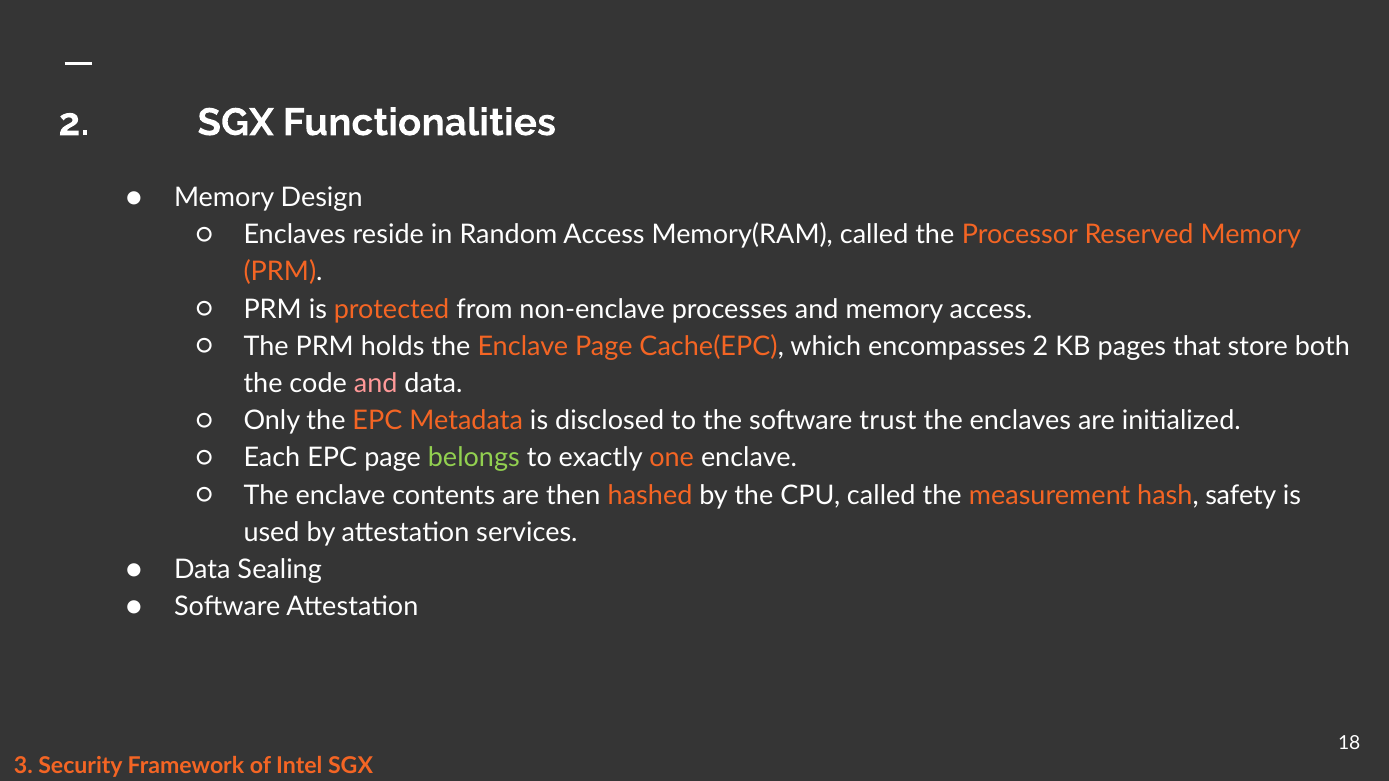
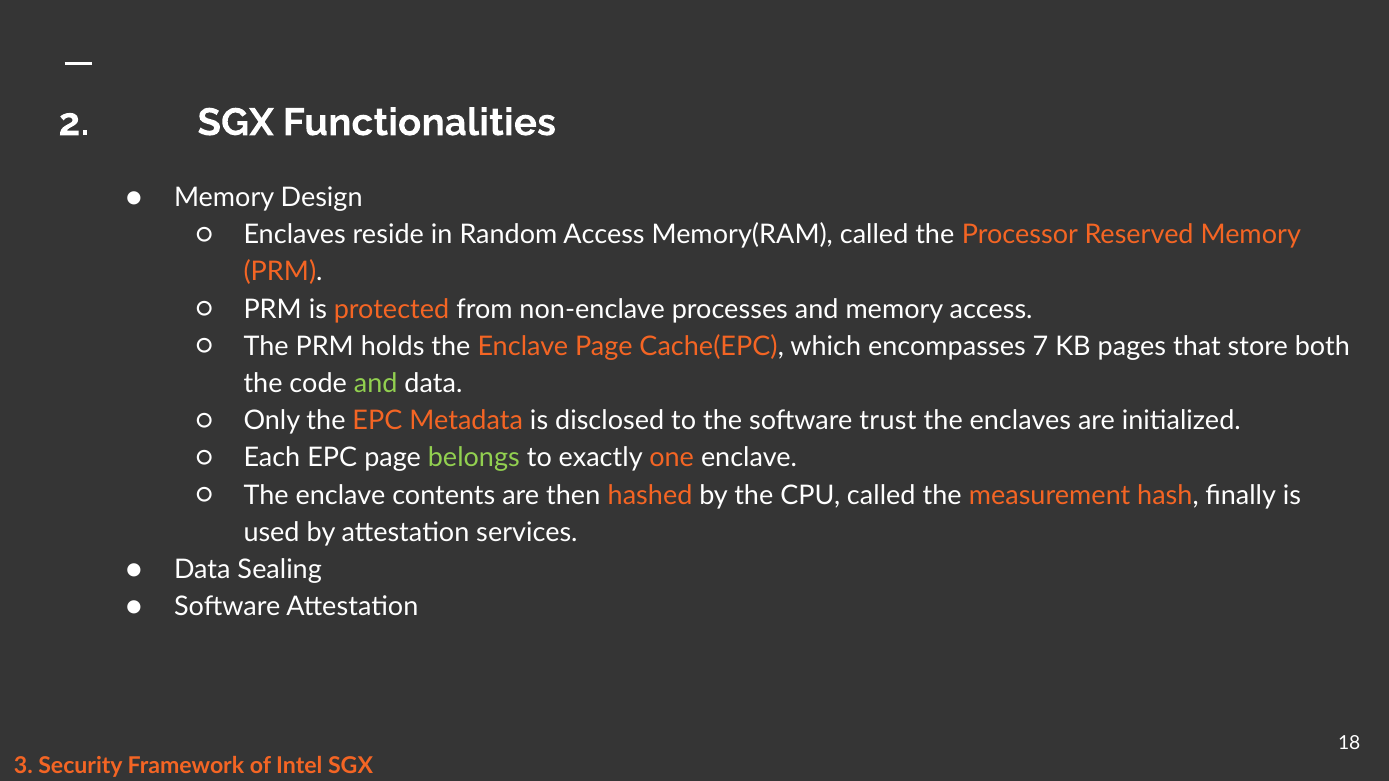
encompasses 2: 2 -> 7
and at (376, 384) colour: pink -> light green
safety: safety -> ﬁnally
